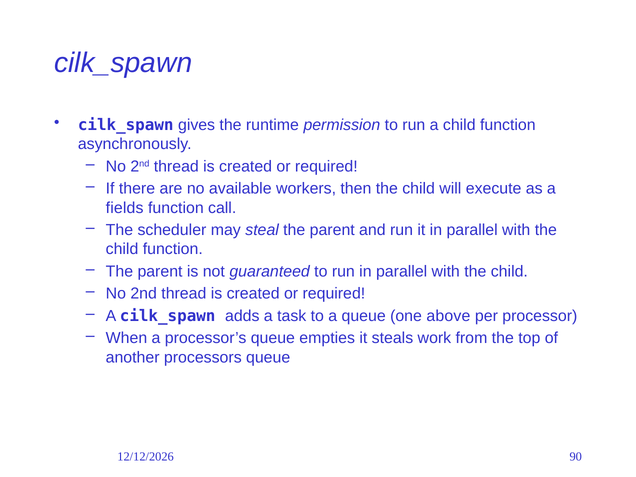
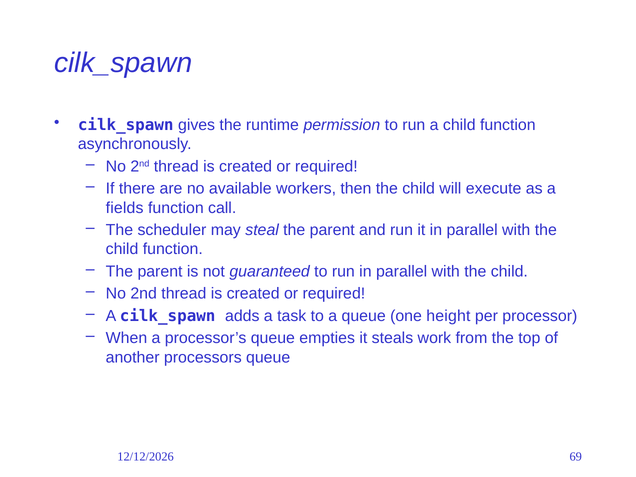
above: above -> height
90: 90 -> 69
